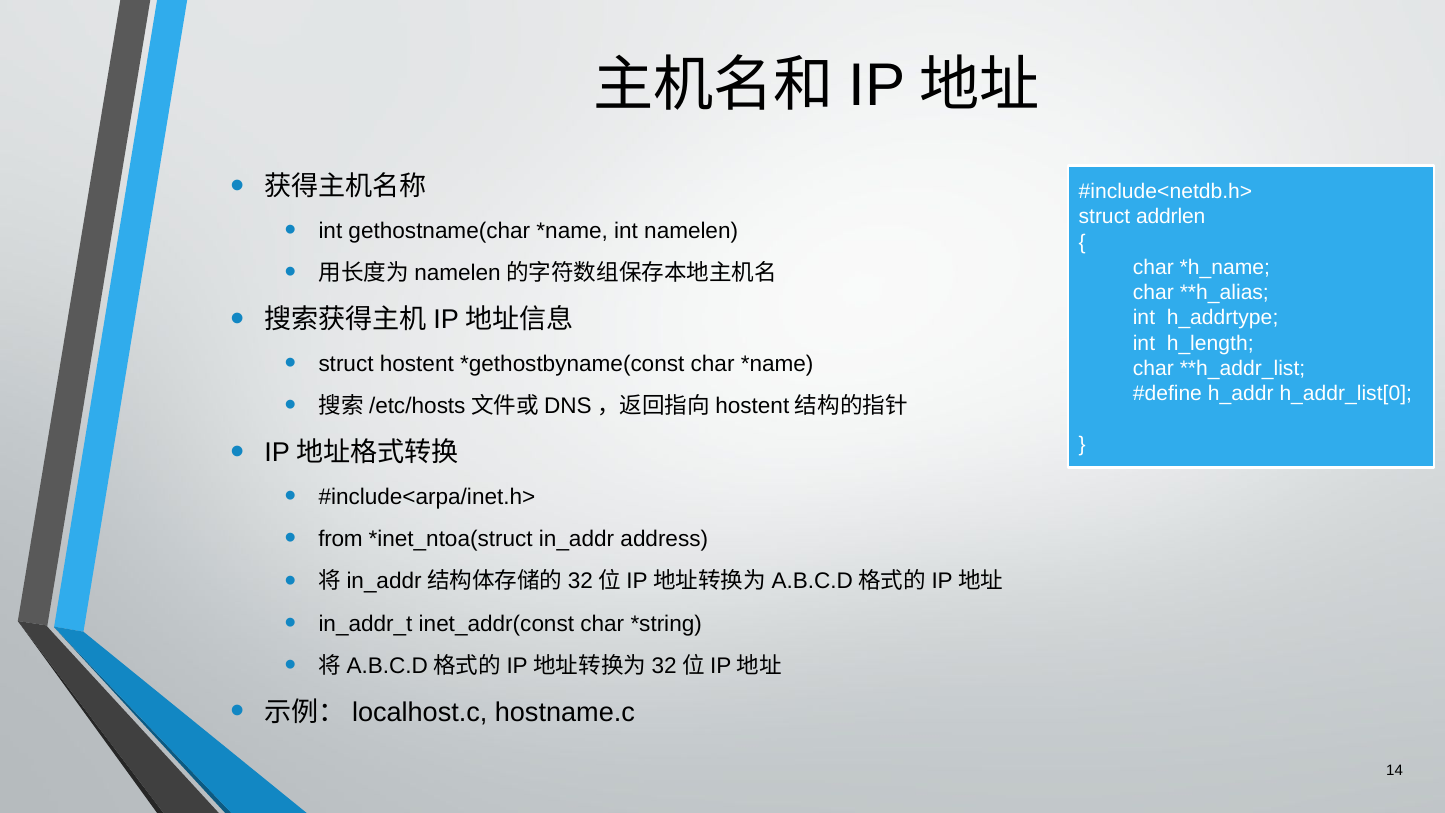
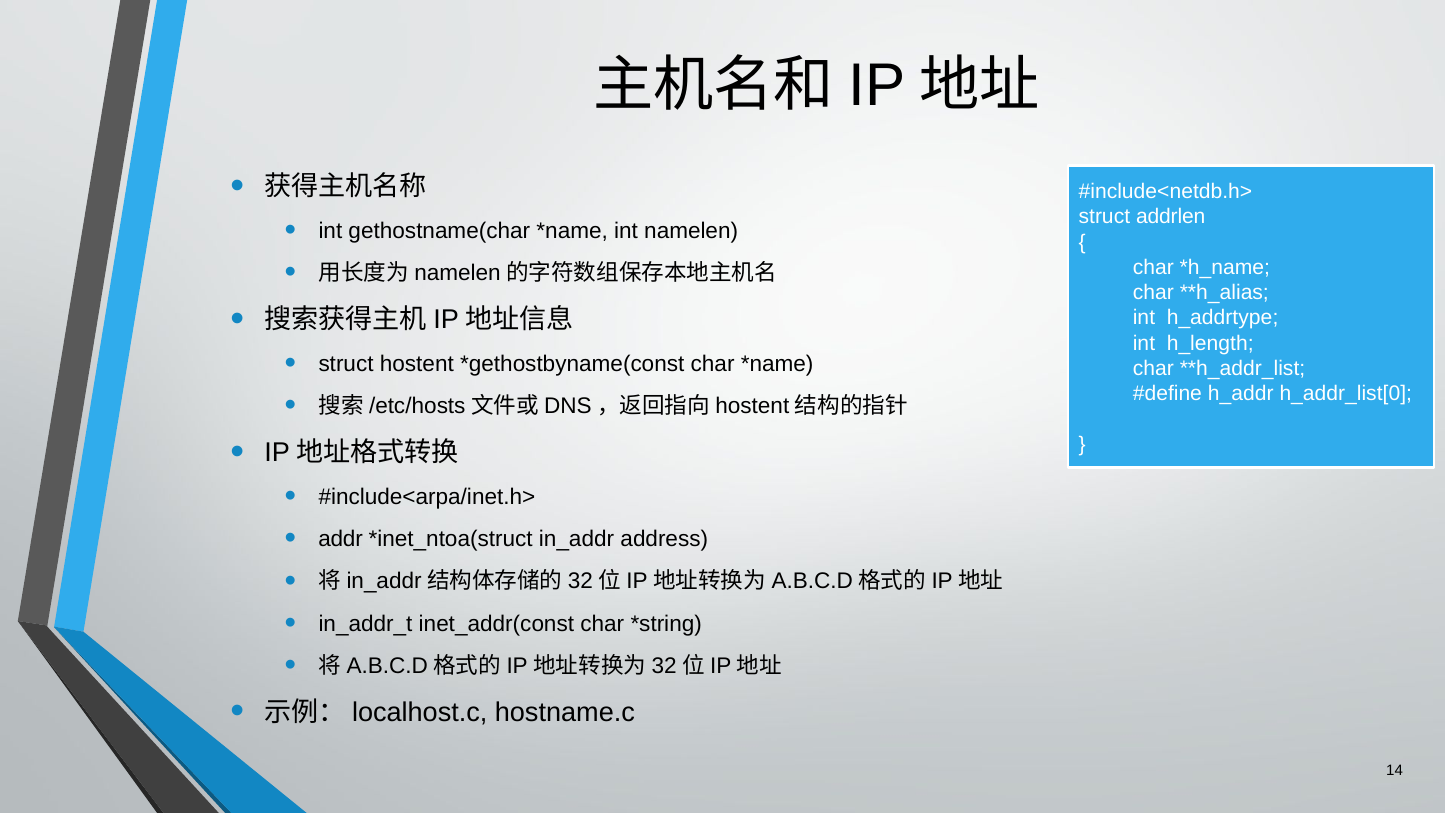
from: from -> addr
